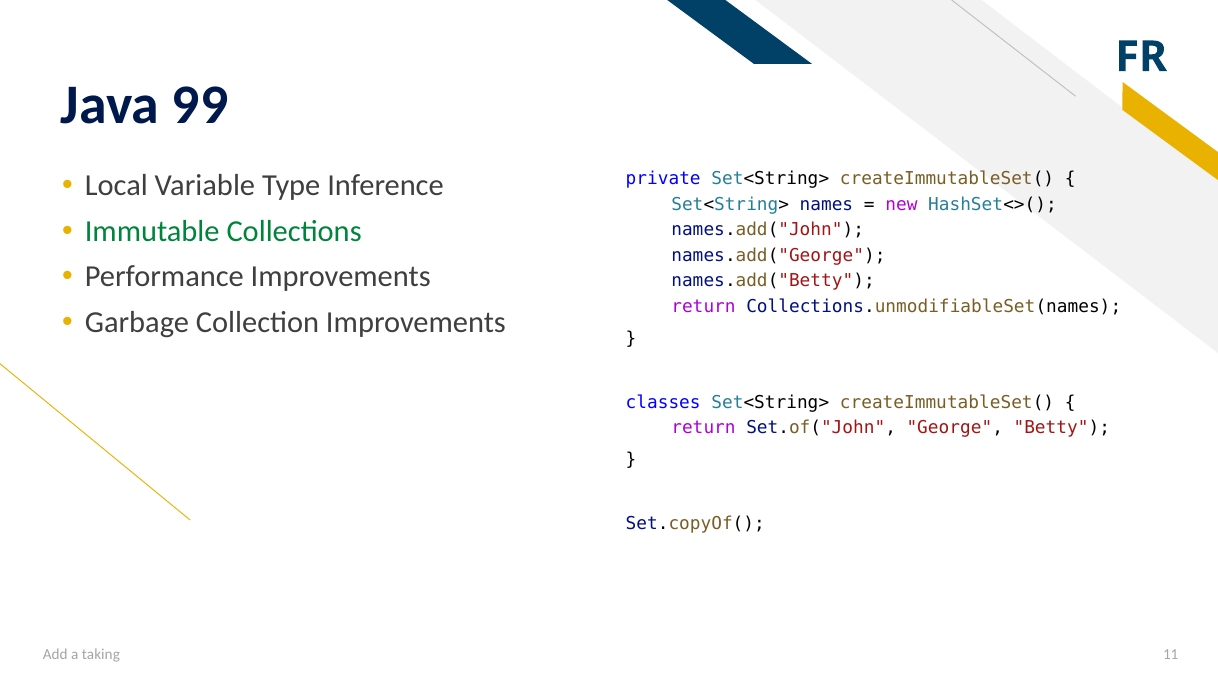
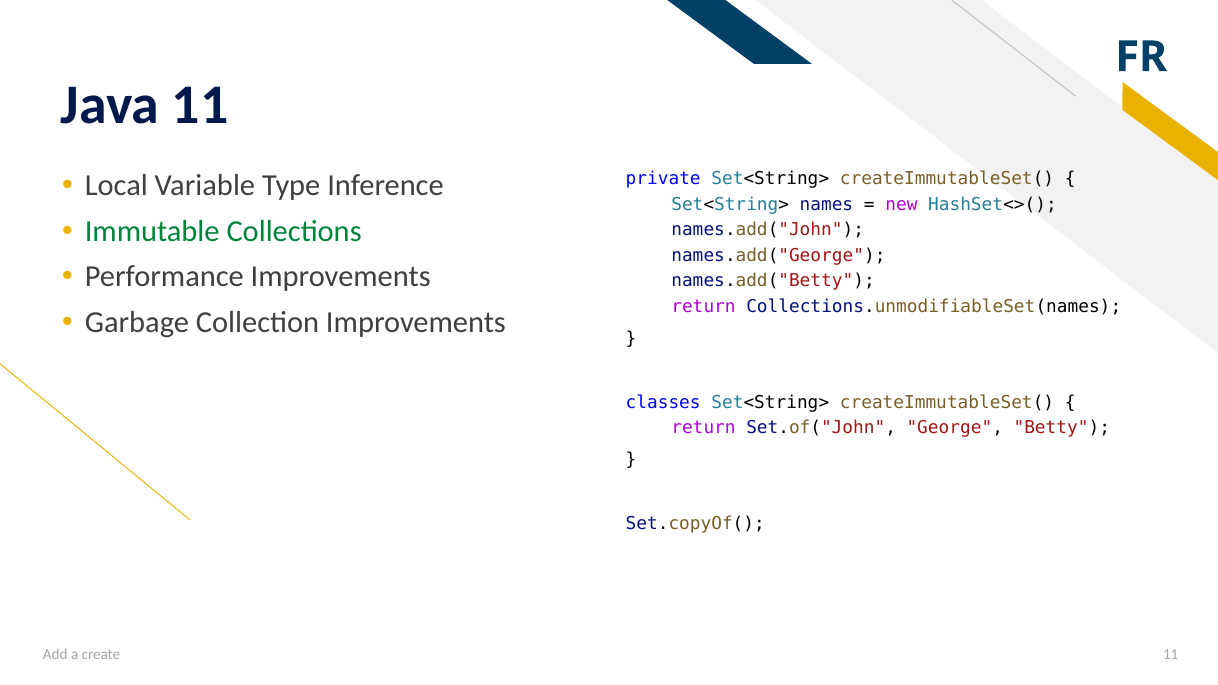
Java 99: 99 -> 11
taking: taking -> create
